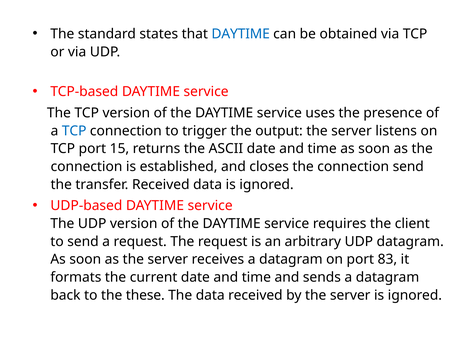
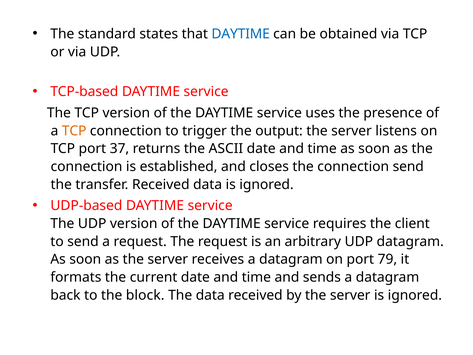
TCP at (74, 131) colour: blue -> orange
15: 15 -> 37
83: 83 -> 79
these: these -> block
